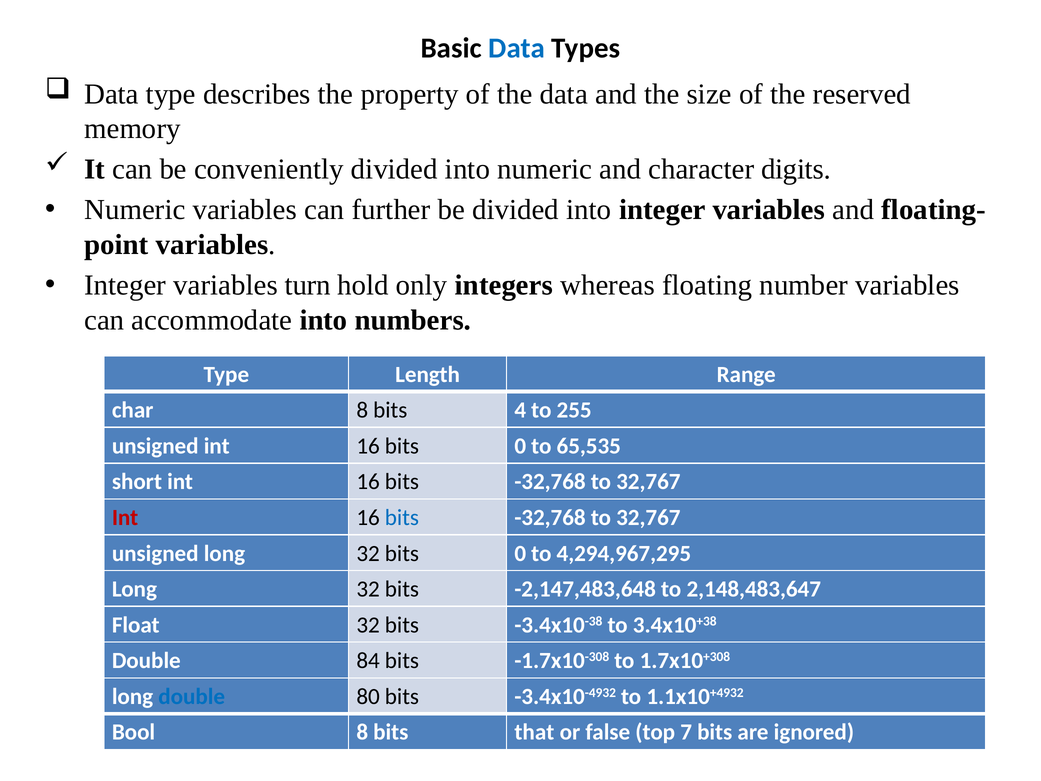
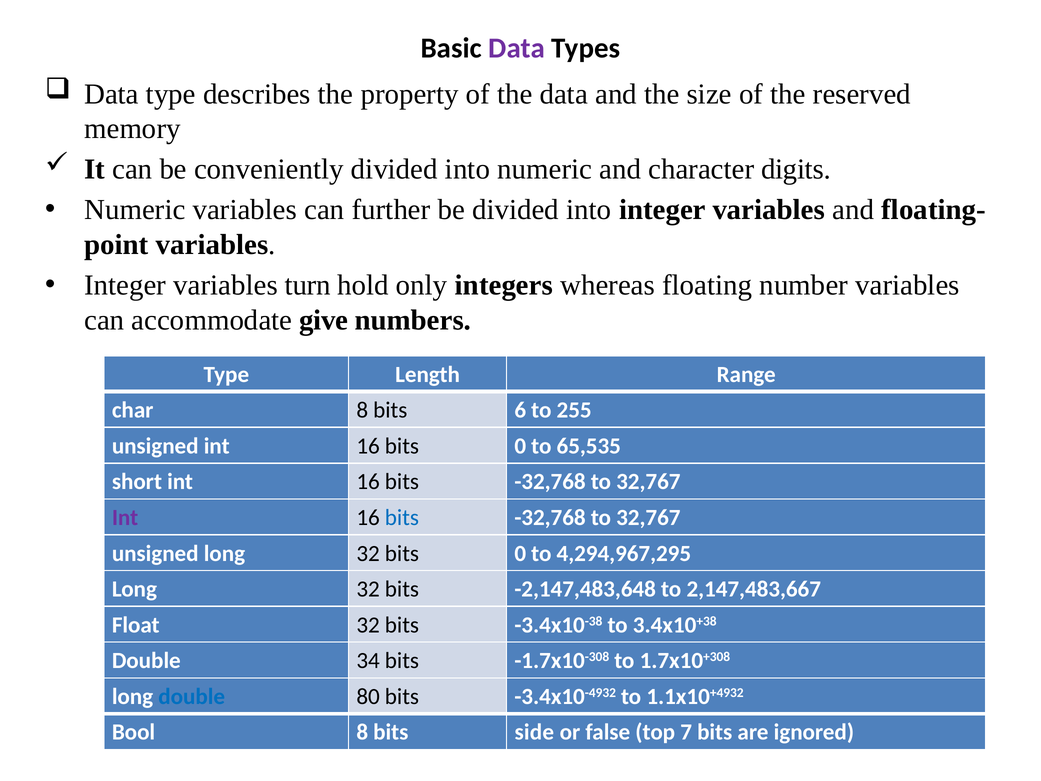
Data at (517, 48) colour: blue -> purple
accommodate into: into -> give
4: 4 -> 6
Int at (125, 517) colour: red -> purple
2,148,483,647: 2,148,483,647 -> 2,147,483,667
84: 84 -> 34
that: that -> side
